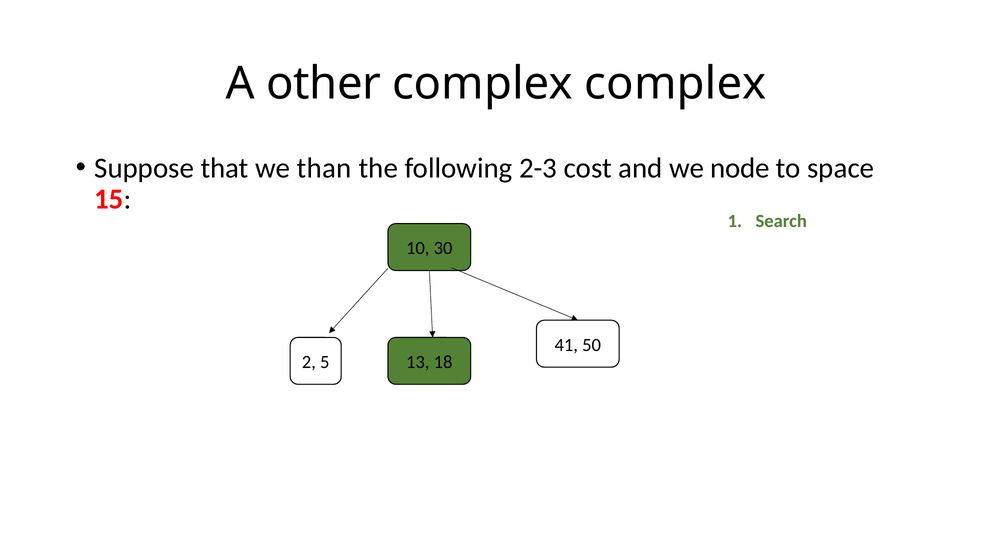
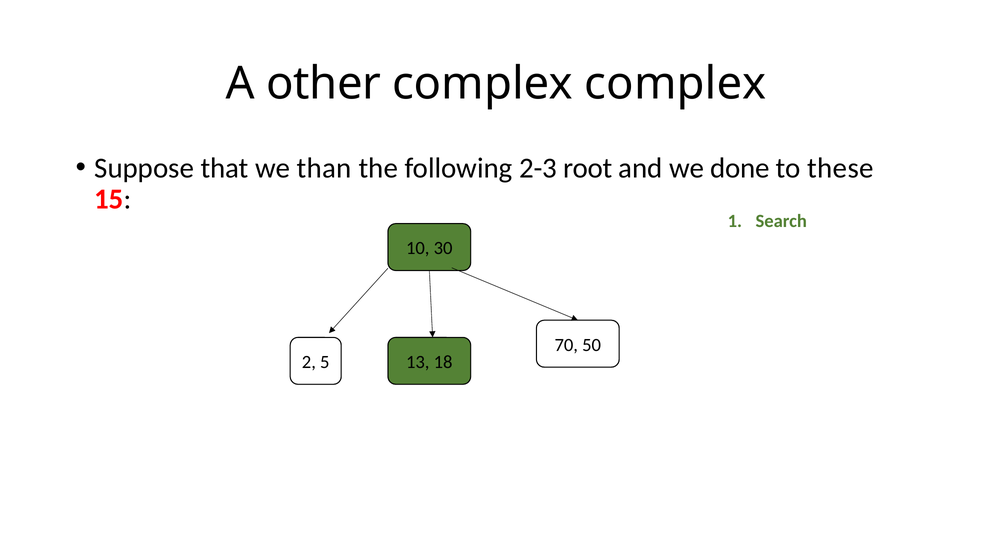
cost: cost -> root
node: node -> done
space: space -> these
41: 41 -> 70
